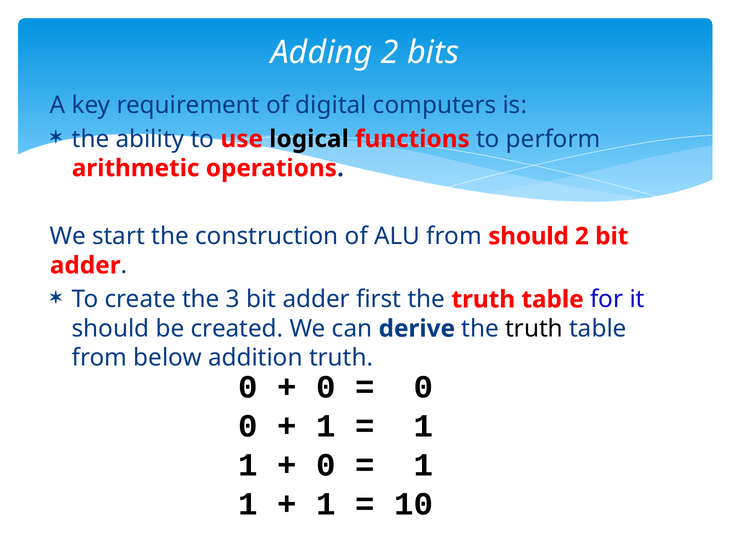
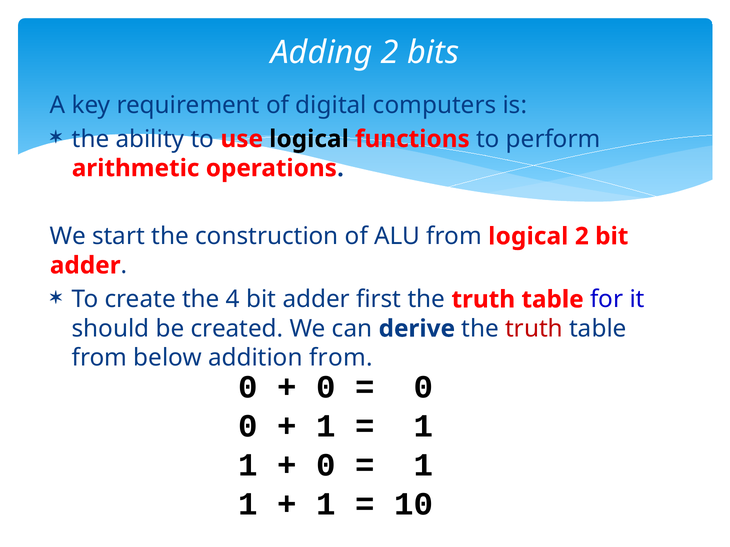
from should: should -> logical
3: 3 -> 4
truth at (534, 329) colour: black -> red
addition truth: truth -> from
